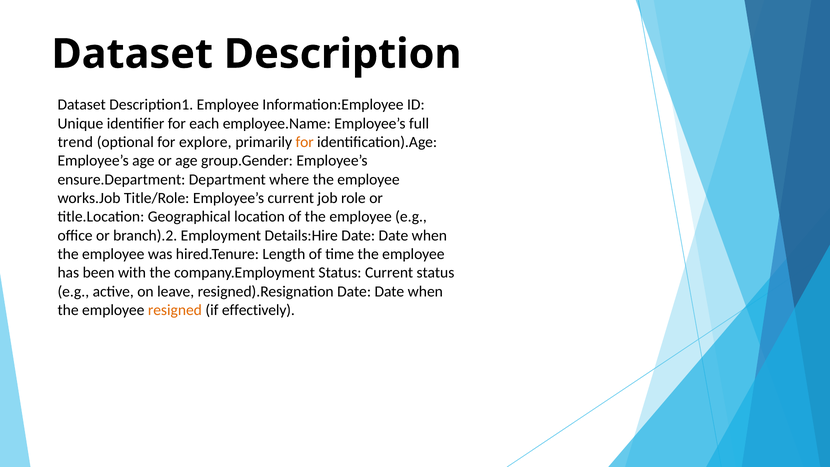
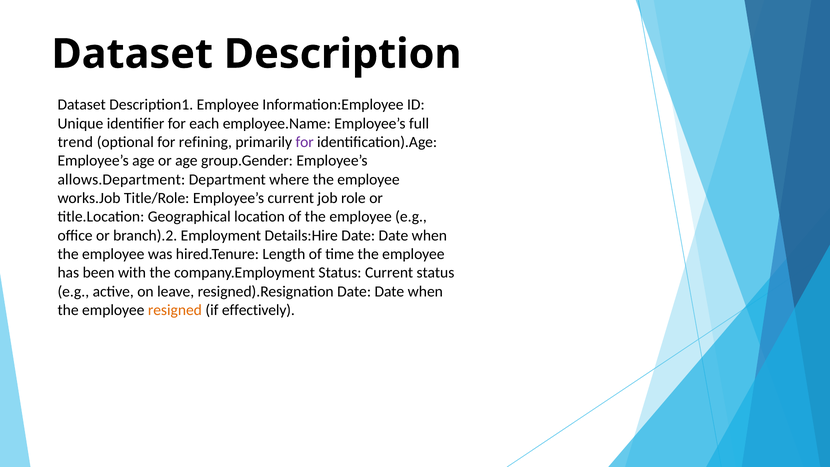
explore: explore -> refining
for at (305, 142) colour: orange -> purple
ensure.Department: ensure.Department -> allows.Department
